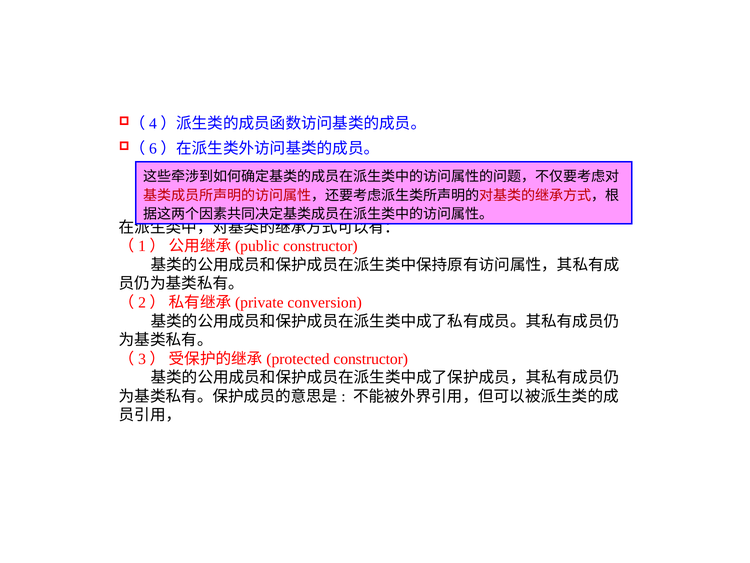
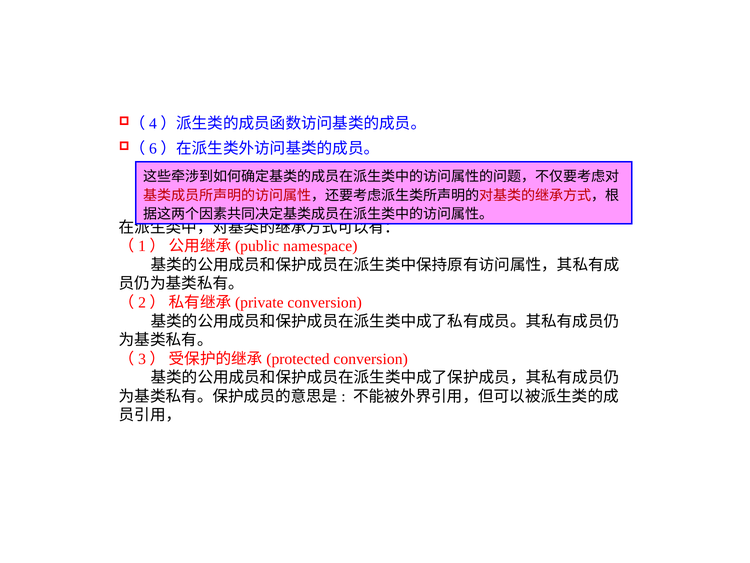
constructor at (320, 246): constructor -> namespace
constructor at (371, 359): constructor -> conversion
